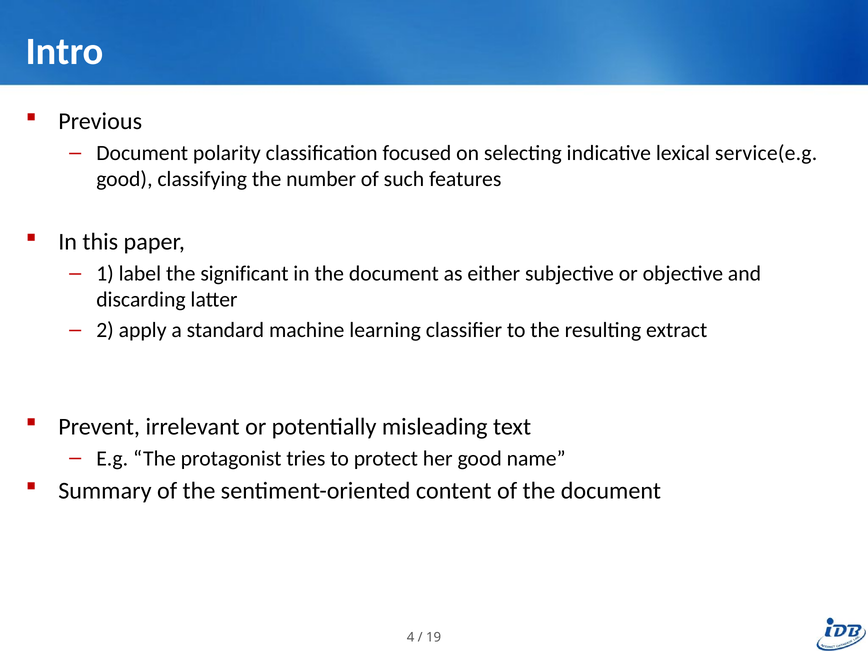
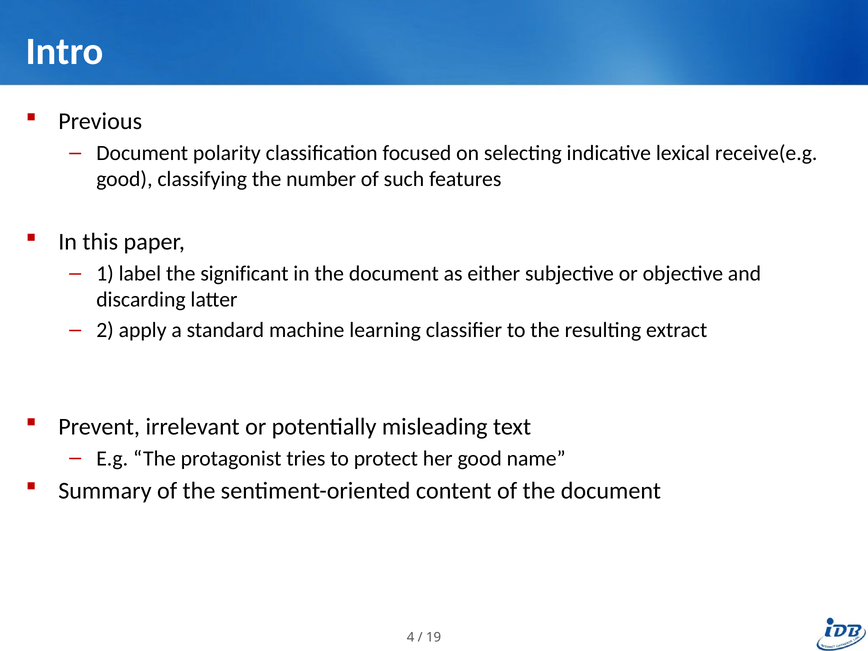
service(e.g: service(e.g -> receive(e.g
